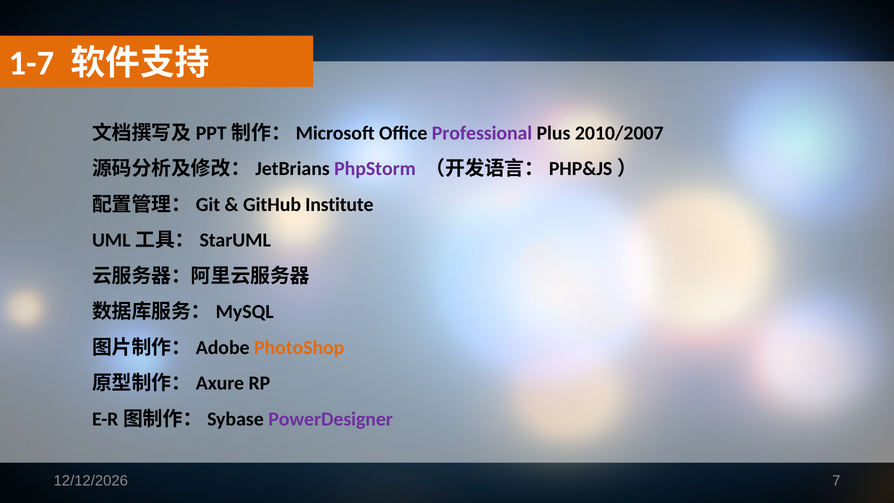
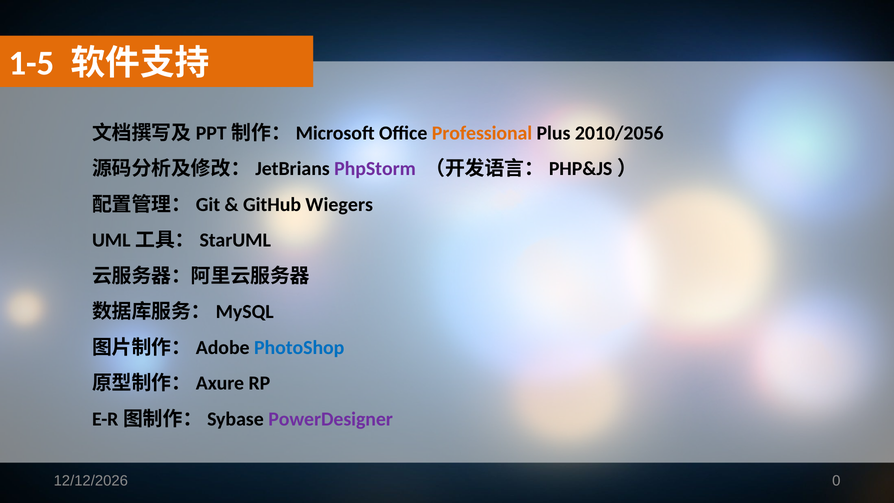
1-7: 1-7 -> 1-5
Professional colour: purple -> orange
2010/2007: 2010/2007 -> 2010/2056
Institute: Institute -> Wiegers
PhotoShop colour: orange -> blue
7: 7 -> 0
